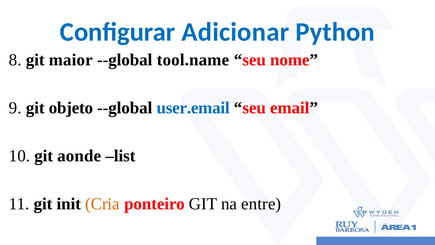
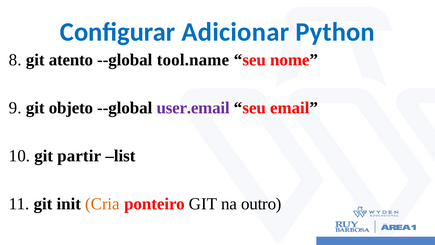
maior: maior -> atento
user.email colour: blue -> purple
aonde: aonde -> partir
entre: entre -> outro
